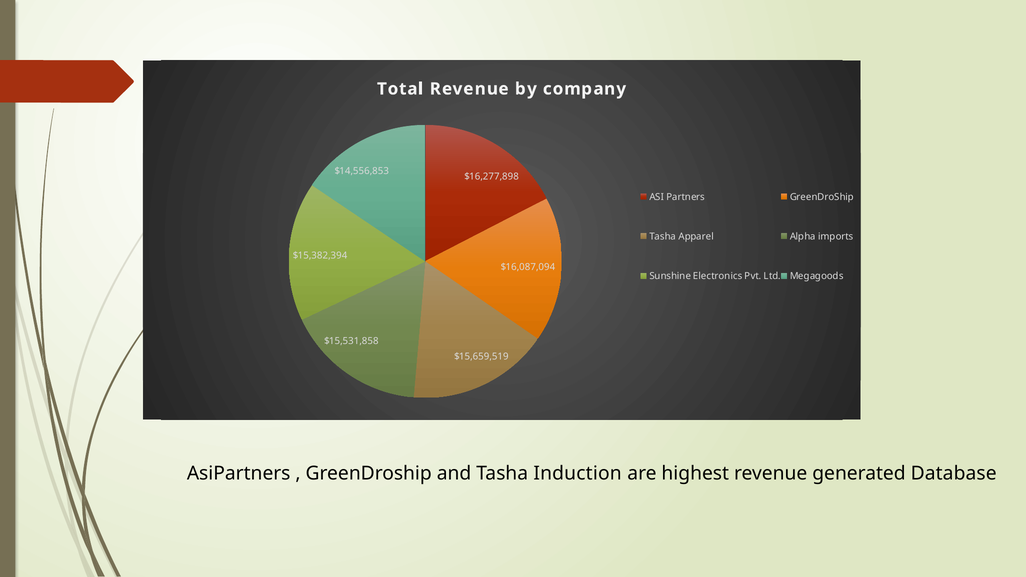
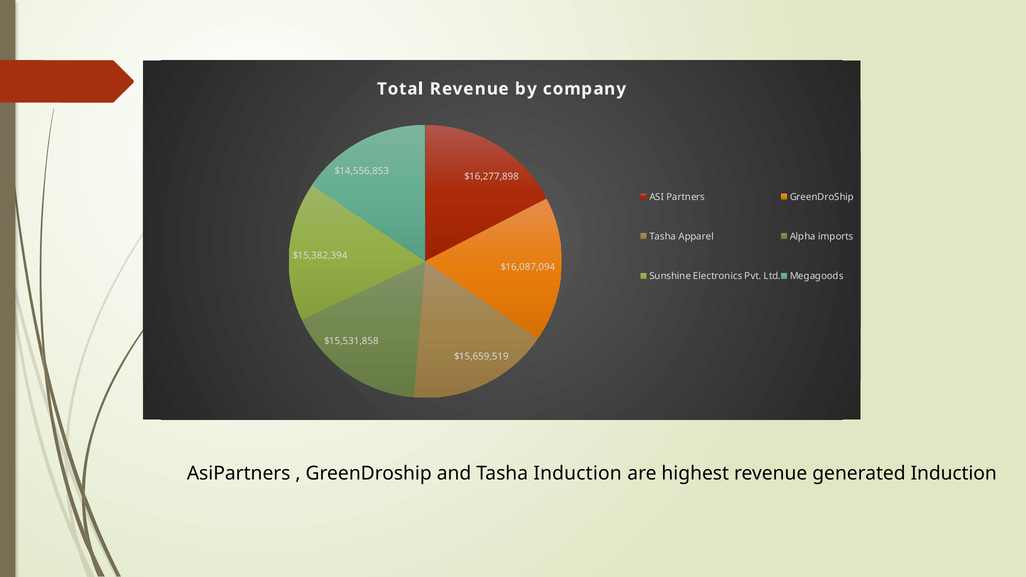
generated Database: Database -> Induction
